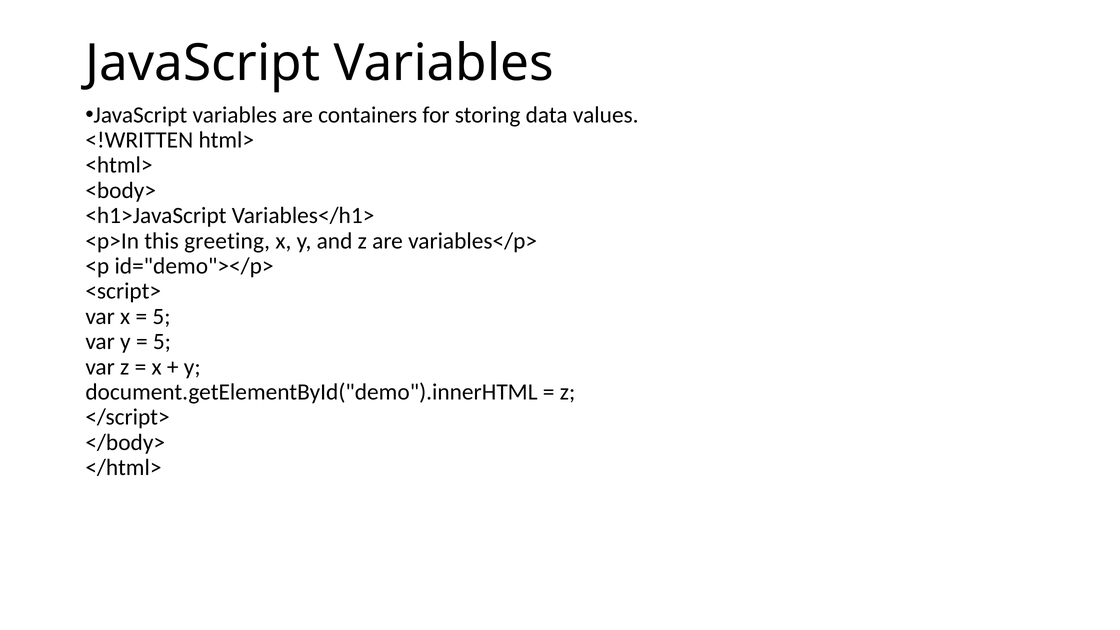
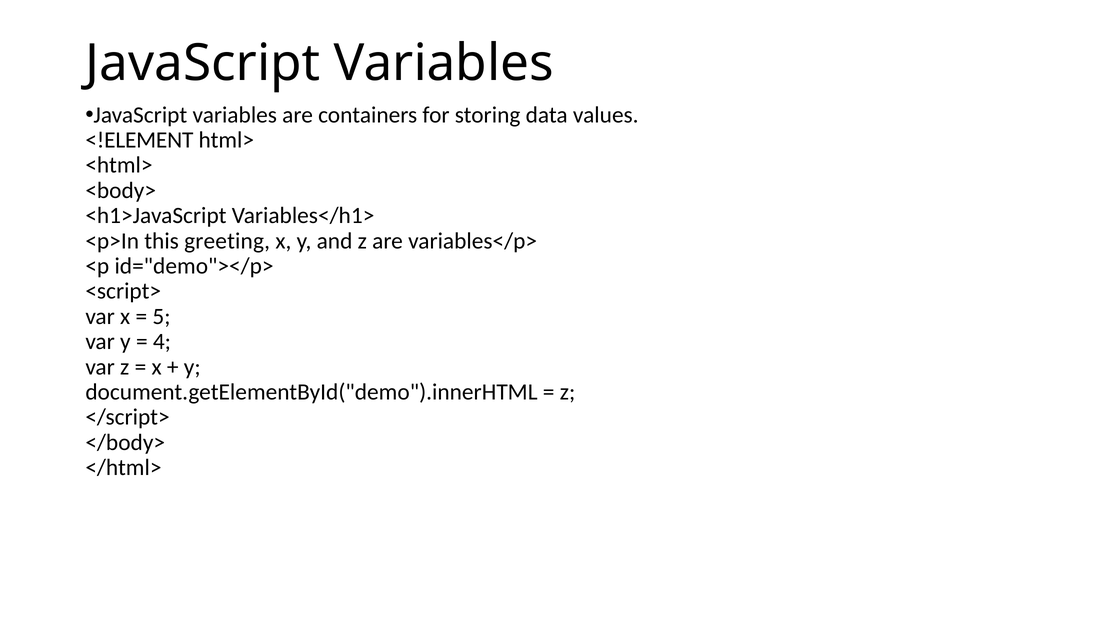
<!WRITTEN: <!WRITTEN -> <!ELEMENT
5 at (162, 342): 5 -> 4
